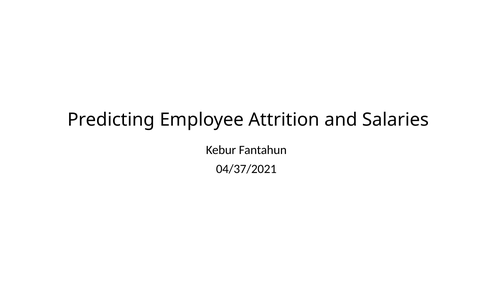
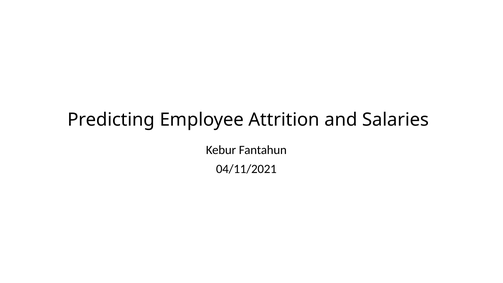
04/37/2021: 04/37/2021 -> 04/11/2021
